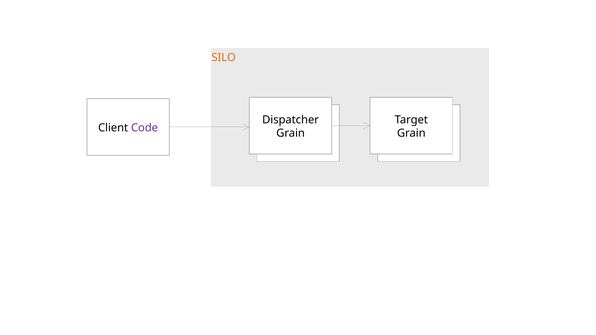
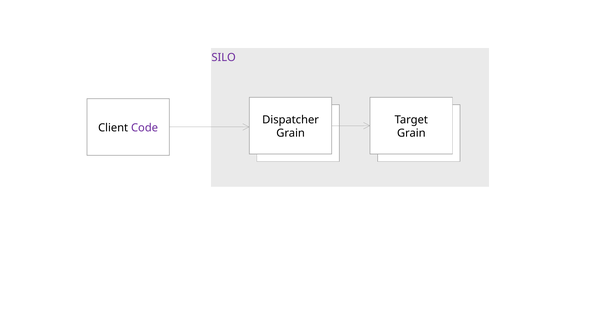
SILO colour: orange -> purple
